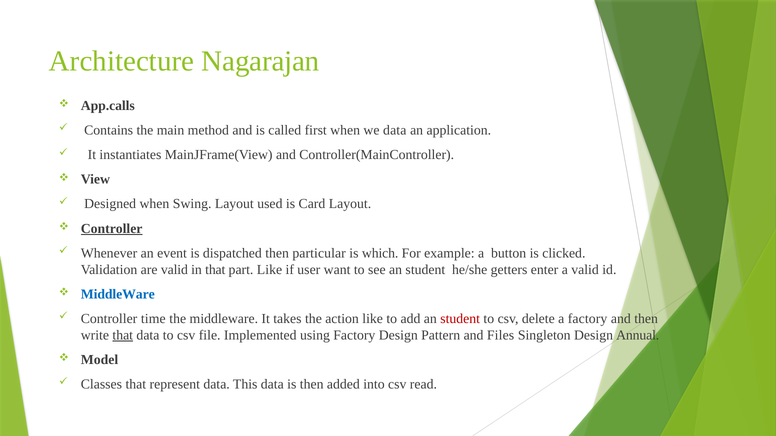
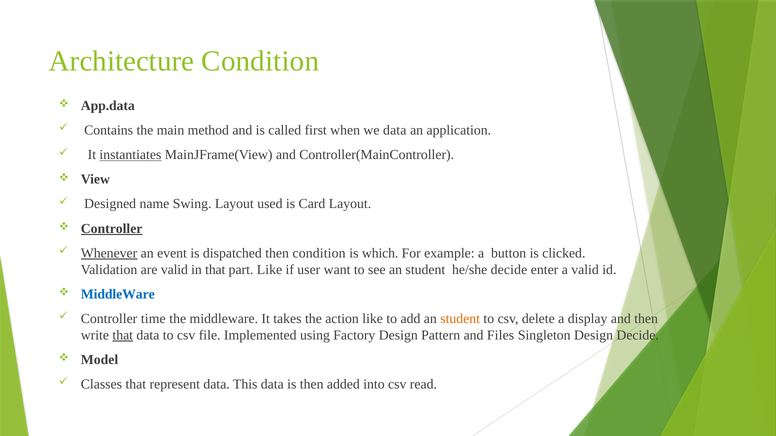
Architecture Nagarajan: Nagarajan -> Condition
App.calls: App.calls -> App.data
instantiates underline: none -> present
Designed when: when -> name
Whenever underline: none -> present
then particular: particular -> condition
he/she getters: getters -> decide
student at (460, 319) colour: red -> orange
a factory: factory -> display
Design Annual: Annual -> Decide
